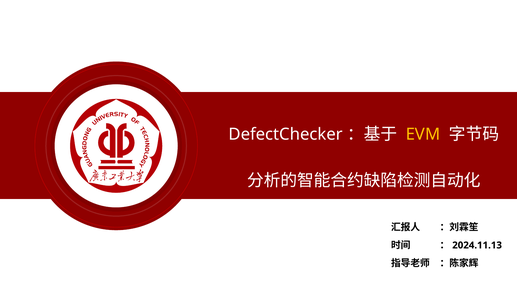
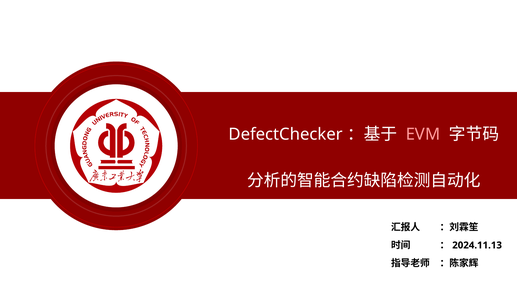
EVM colour: yellow -> pink
